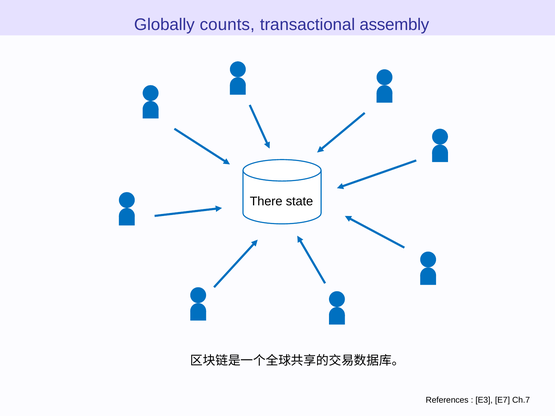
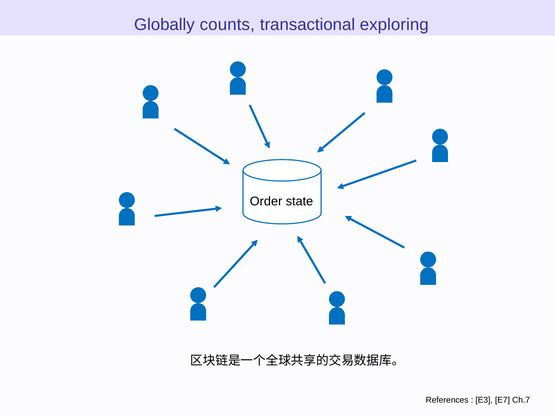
assembly: assembly -> exploring
There: There -> Order
